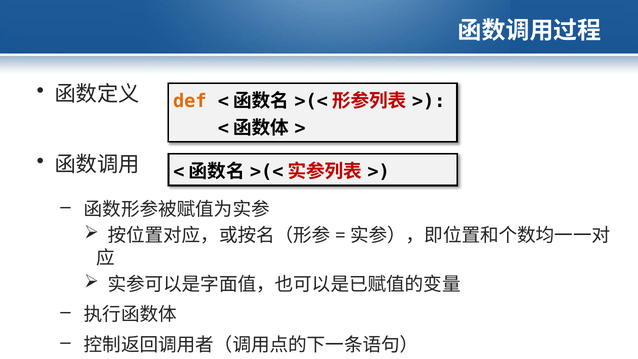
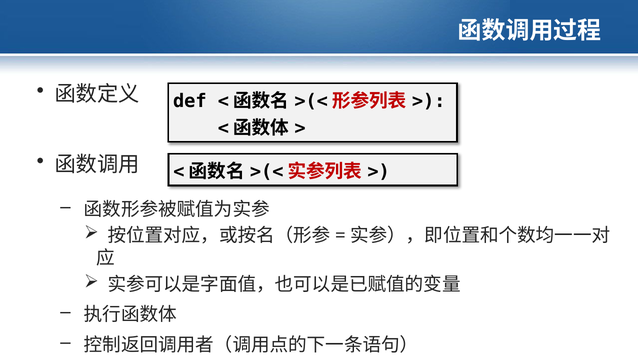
def colour: orange -> black
